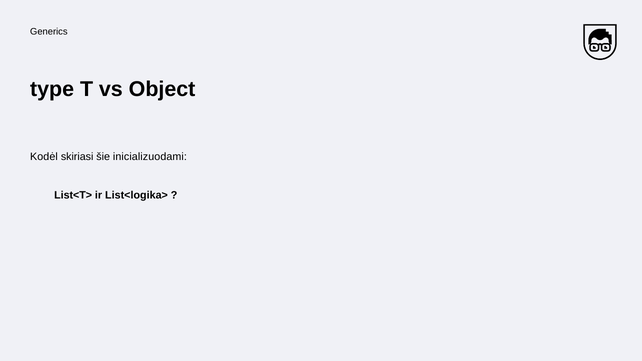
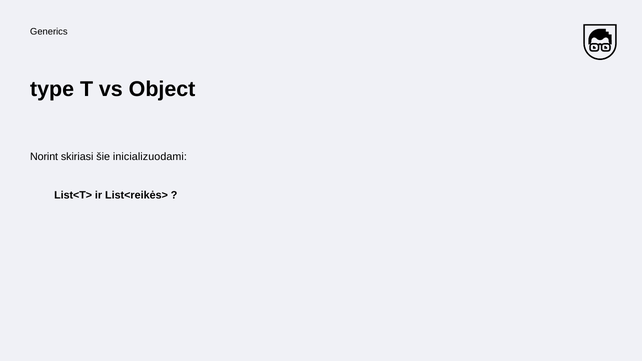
Kodėl: Kodėl -> Norint
List<logika>: List<logika> -> List<reikės>
